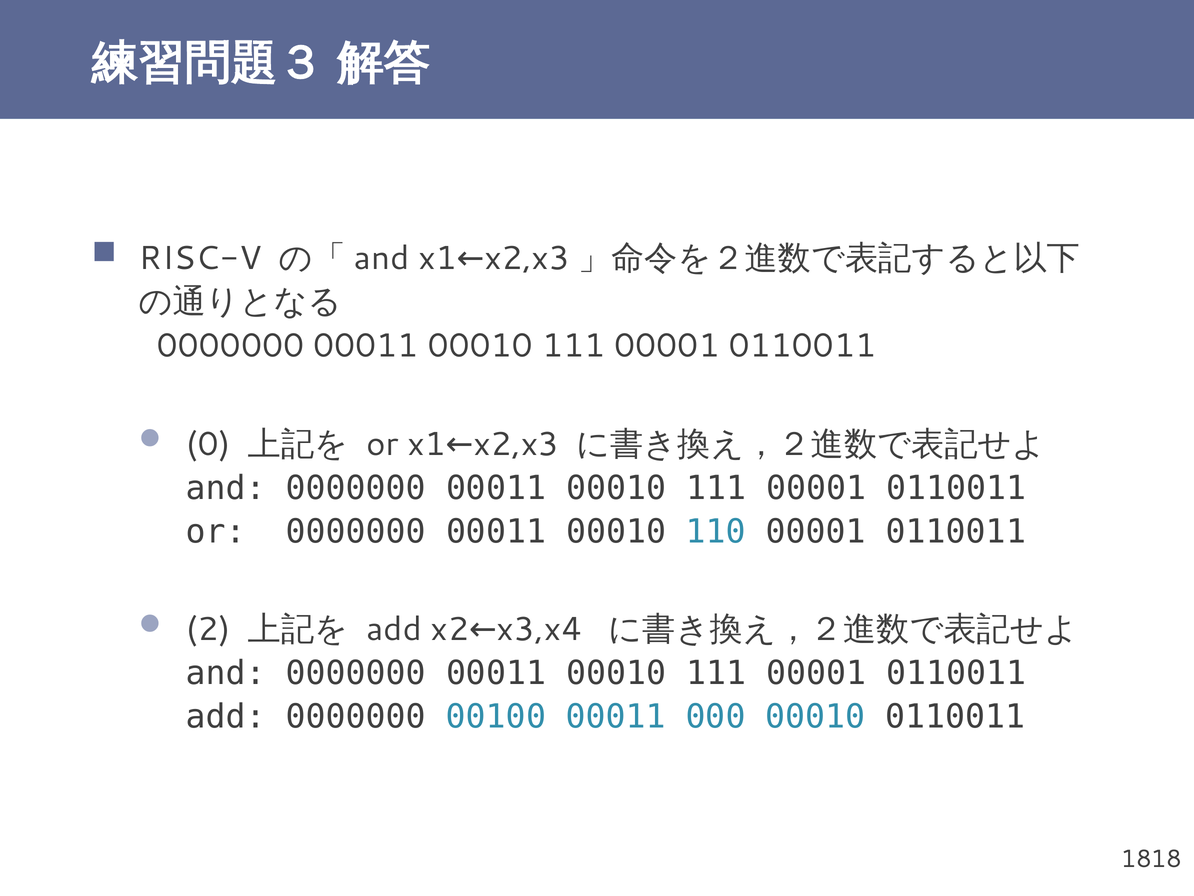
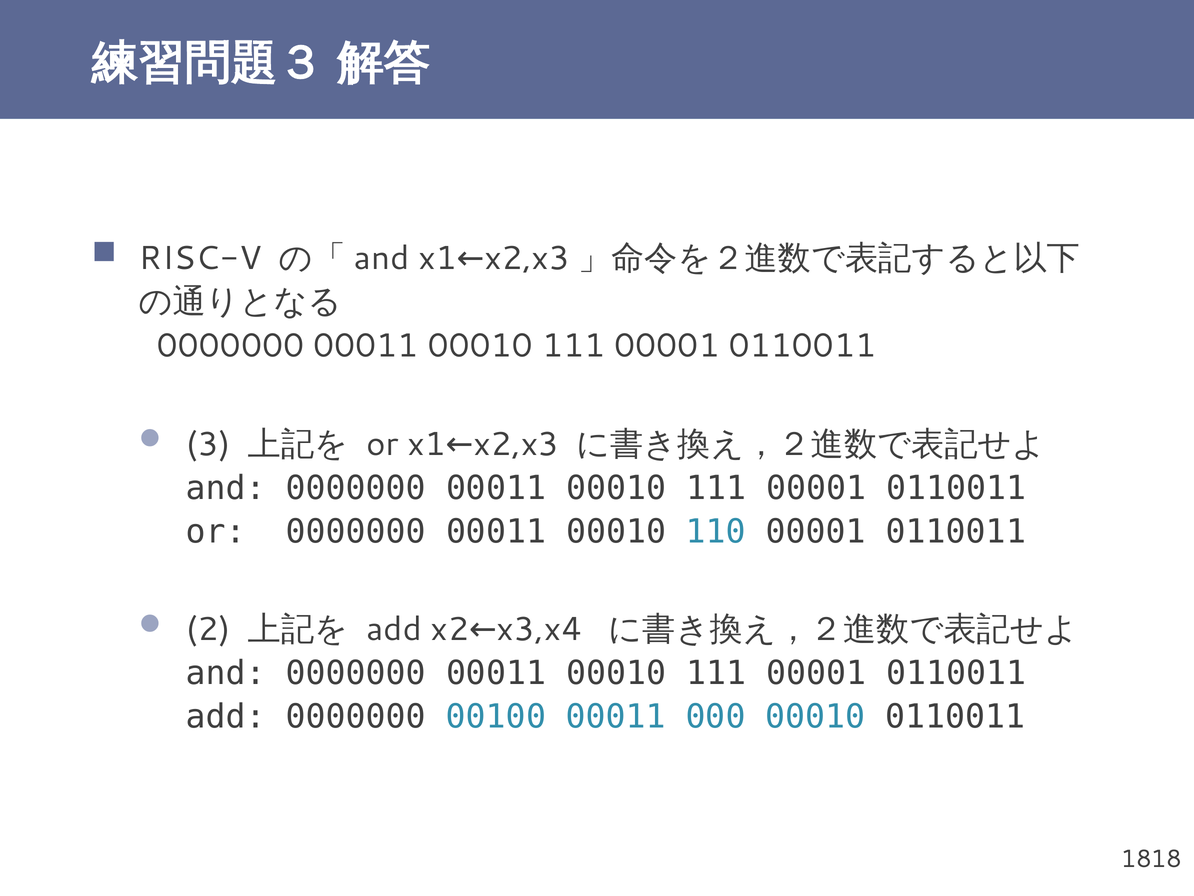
0: 0 -> 3
